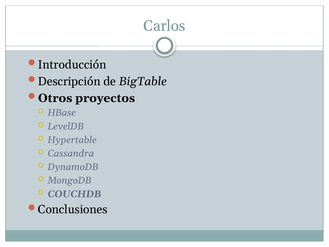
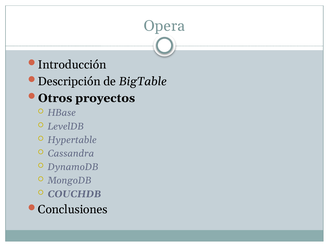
Carlos: Carlos -> Opera
